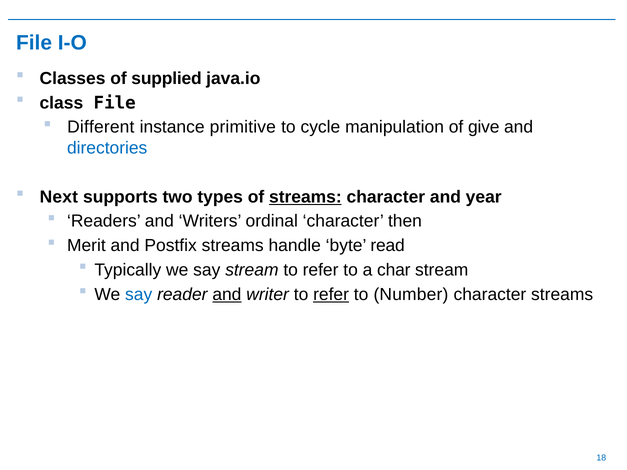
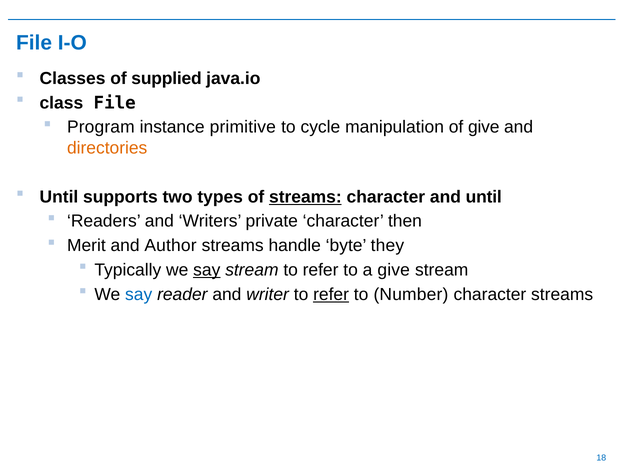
Different: Different -> Program
directories colour: blue -> orange
Next at (59, 197): Next -> Until
and year: year -> until
ordinal: ordinal -> private
Postfix: Postfix -> Author
read: read -> they
say at (207, 270) underline: none -> present
a char: char -> give
and at (227, 295) underline: present -> none
